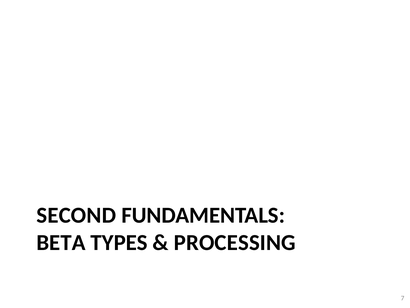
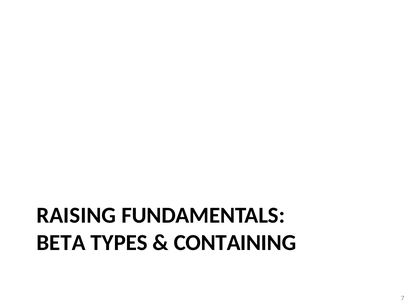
SECOND: SECOND -> RAISING
PROCESSING: PROCESSING -> CONTAINING
